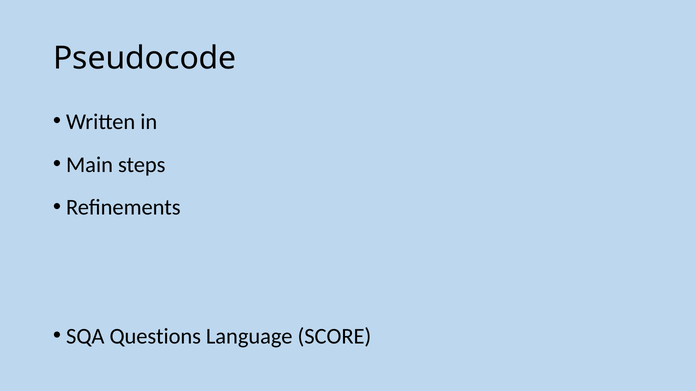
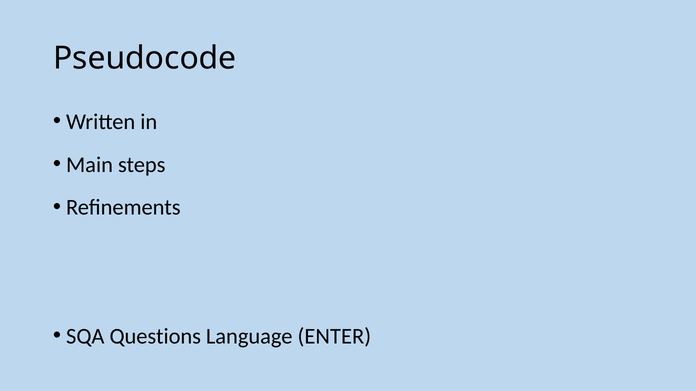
SCORE: SCORE -> ENTER
